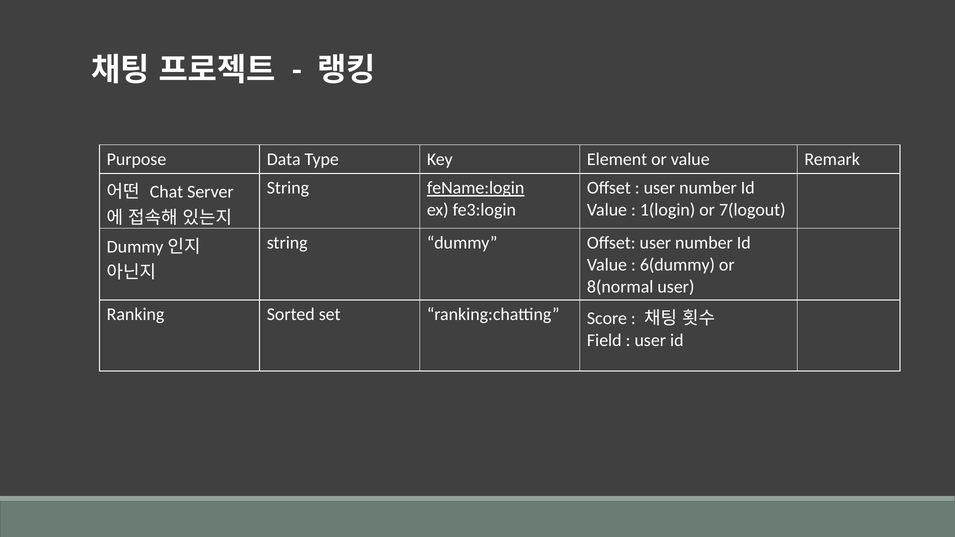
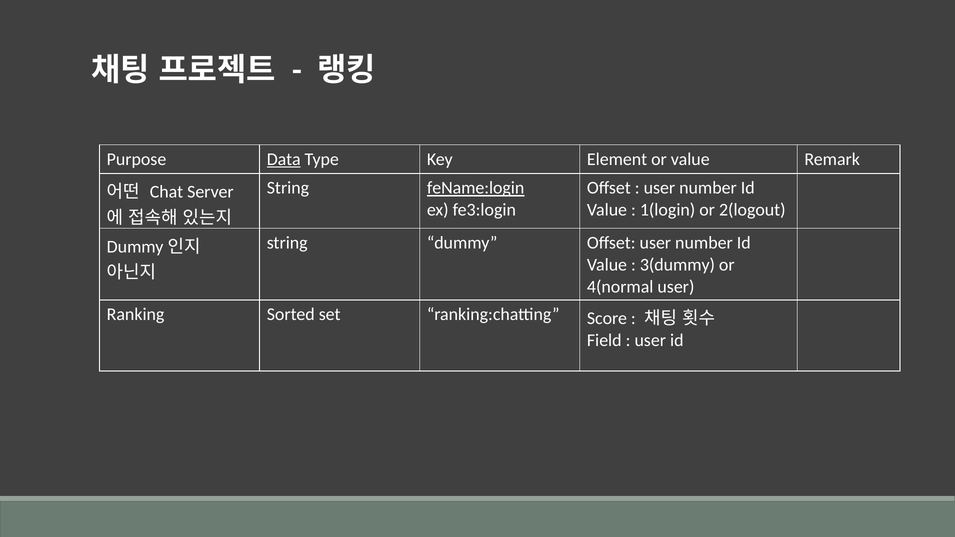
Data underline: none -> present
7(logout: 7(logout -> 2(logout
6(dummy: 6(dummy -> 3(dummy
8(normal: 8(normal -> 4(normal
